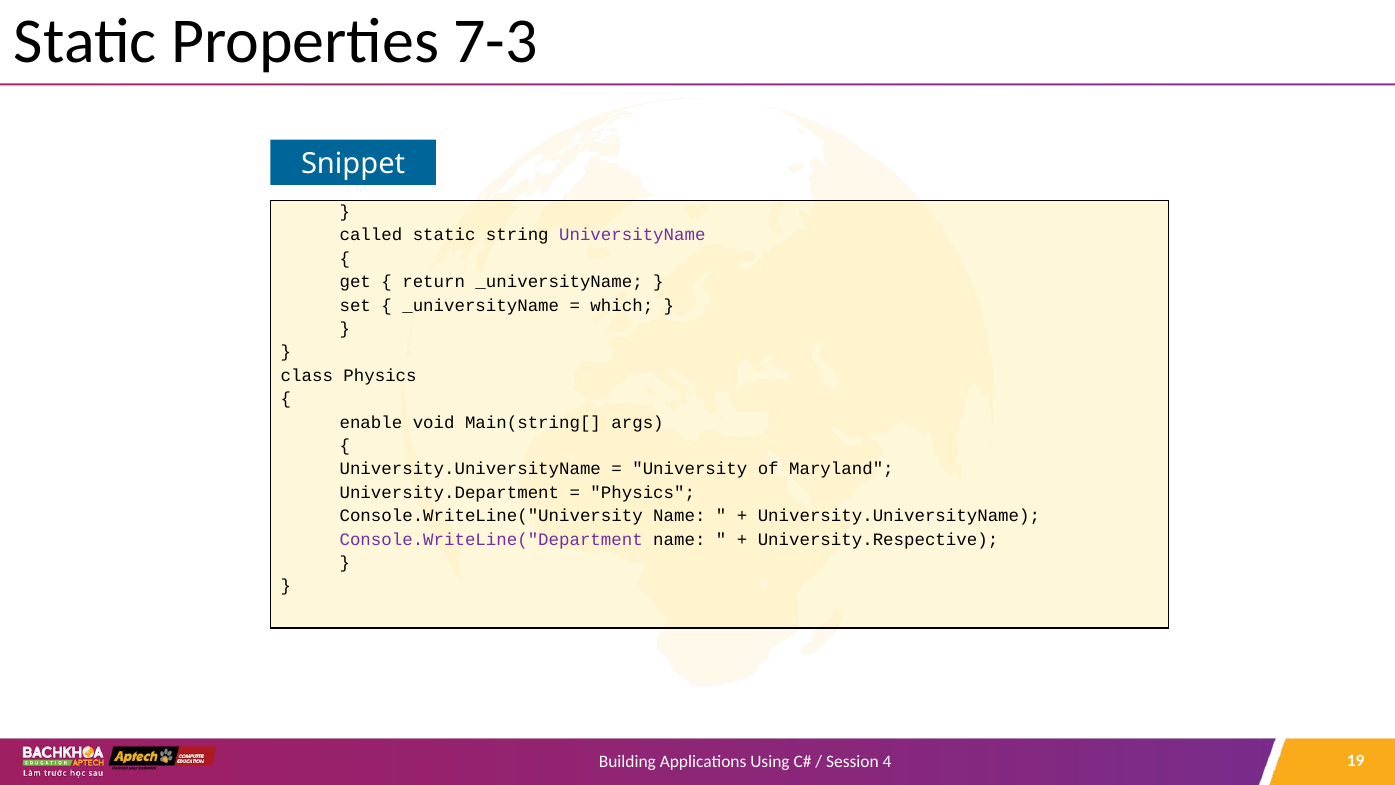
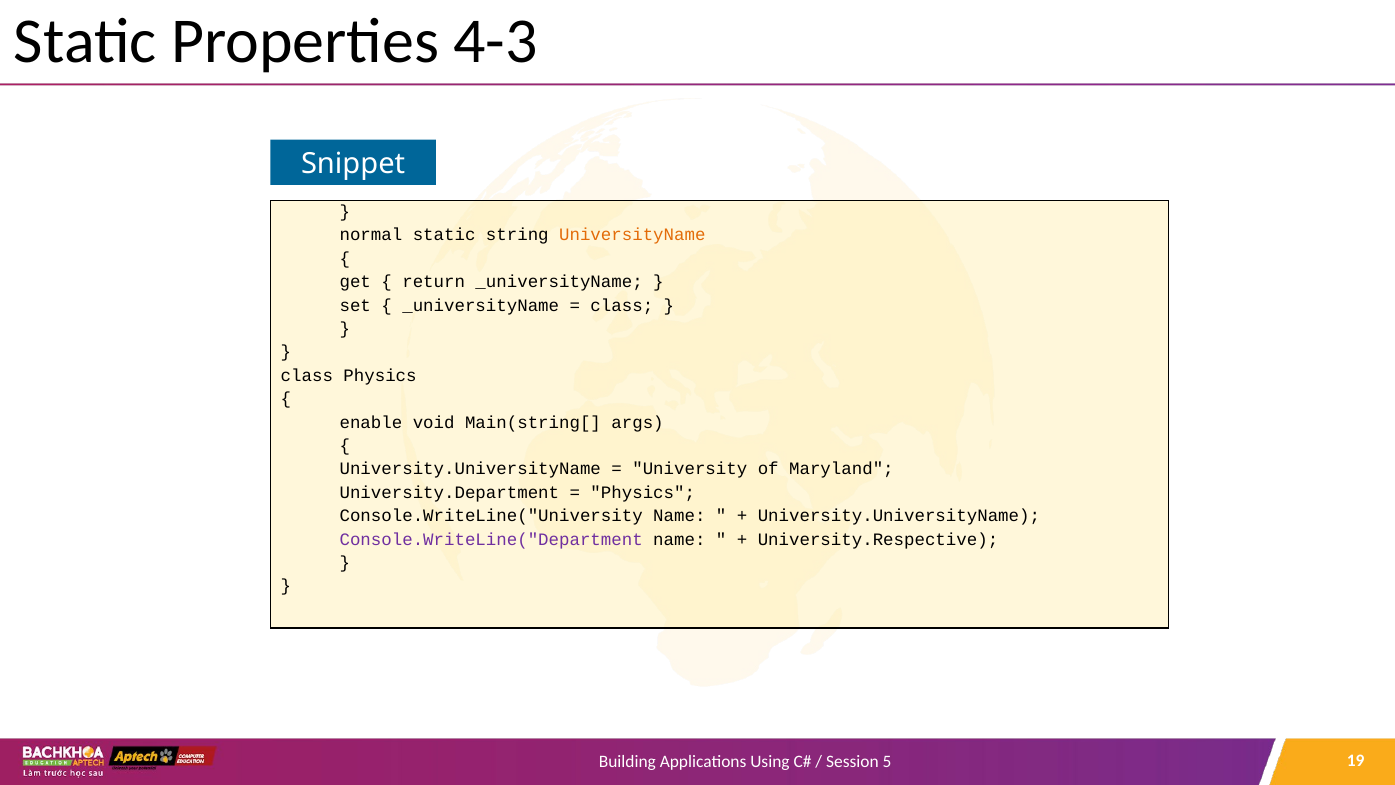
7-3: 7-3 -> 4-3
called: called -> normal
UniversityName colour: purple -> orange
which at (622, 305): which -> class
4: 4 -> 5
